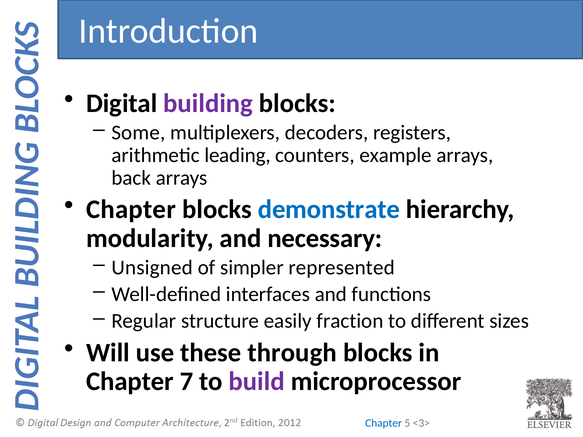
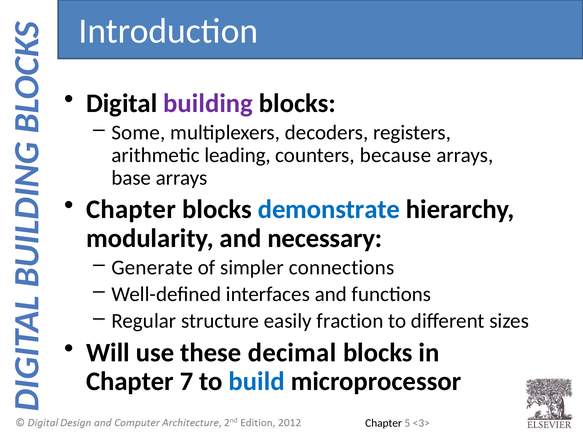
example: example -> because
back: back -> base
Unsigned: Unsigned -> Generate
represented: represented -> connections
through: through -> decimal
build colour: purple -> blue
Chapter at (384, 423) colour: blue -> black
